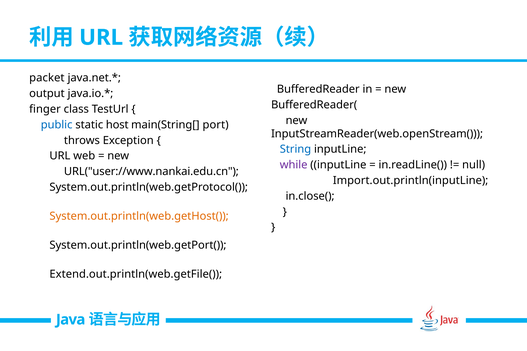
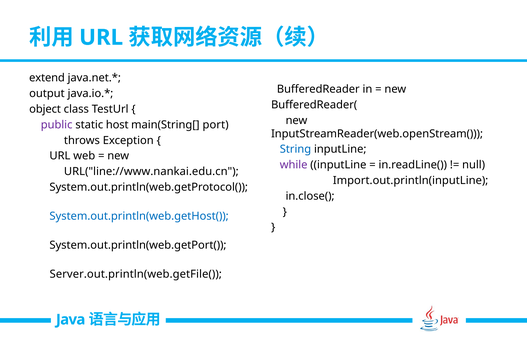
packet: packet -> extend
finger: finger -> object
public colour: blue -> purple
URL("user://www.nankai.edu.cn: URL("user://www.nankai.edu.cn -> URL("line://www.nankai.edu.cn
System.out.println(web.getHost( colour: orange -> blue
Extend.out.println(web.getFile(: Extend.out.println(web.getFile( -> Server.out.println(web.getFile(
